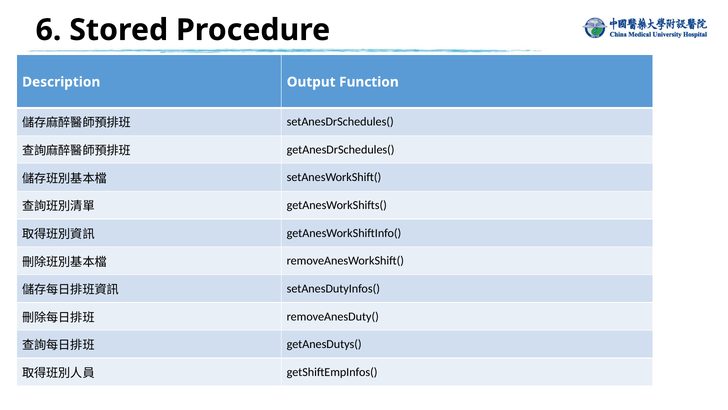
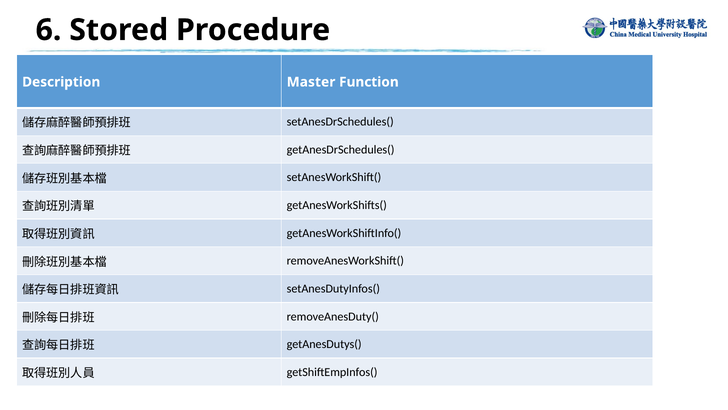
Output: Output -> Master
